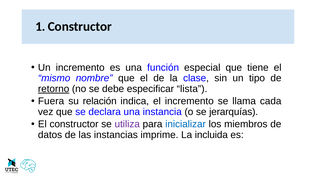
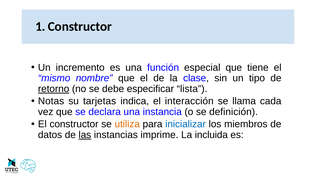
Fuera: Fuera -> Notas
relación: relación -> tarjetas
el incremento: incremento -> interacción
jerarquías: jerarquías -> definición
utiliza colour: purple -> orange
las underline: none -> present
